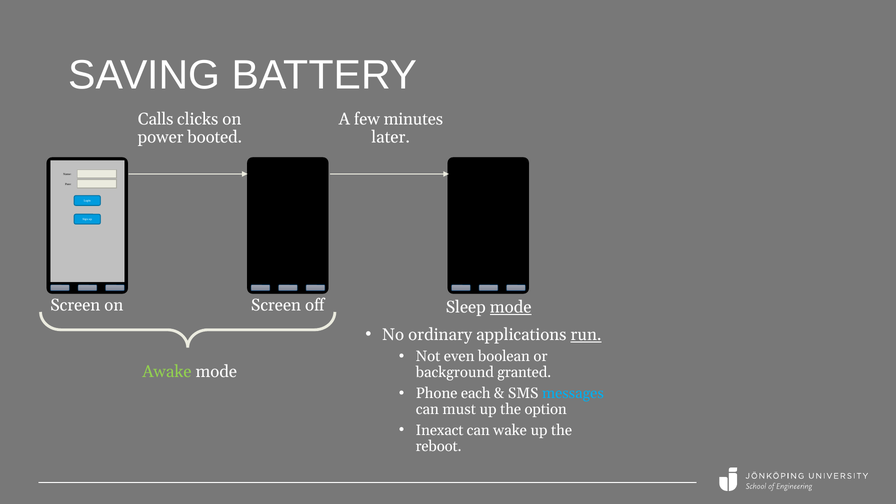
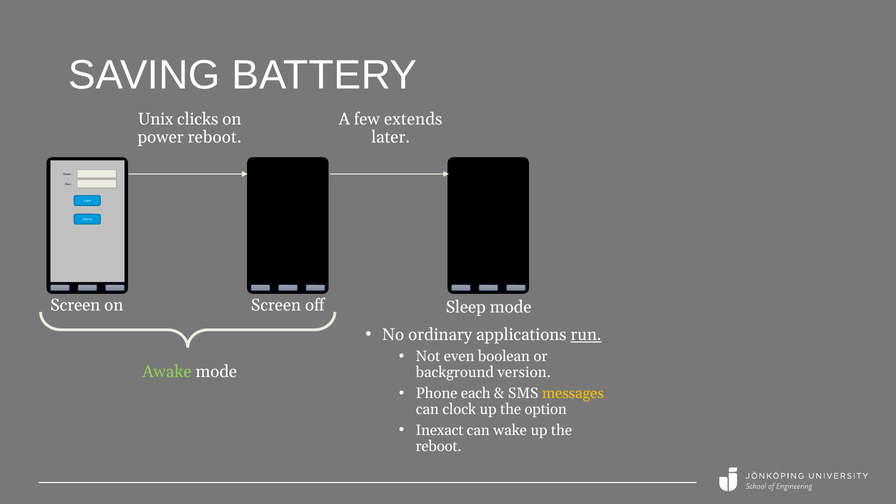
Calls: Calls -> Unix
minutes: minutes -> extends
power booted: booted -> reboot
mode at (511, 307) underline: present -> none
granted: granted -> version
messages colour: light blue -> yellow
must: must -> clock
